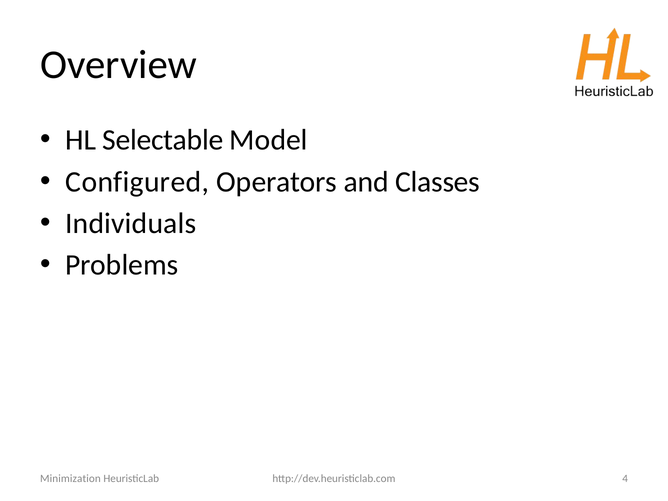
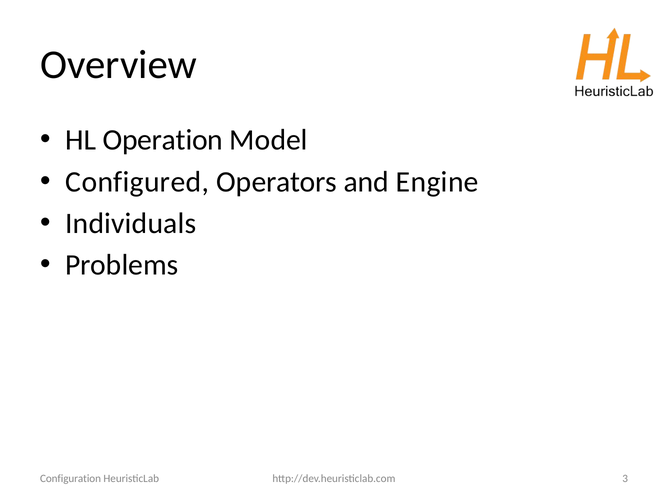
Selectable: Selectable -> Operation
Classes: Classes -> Engine
4: 4 -> 3
Minimization: Minimization -> Configuration
